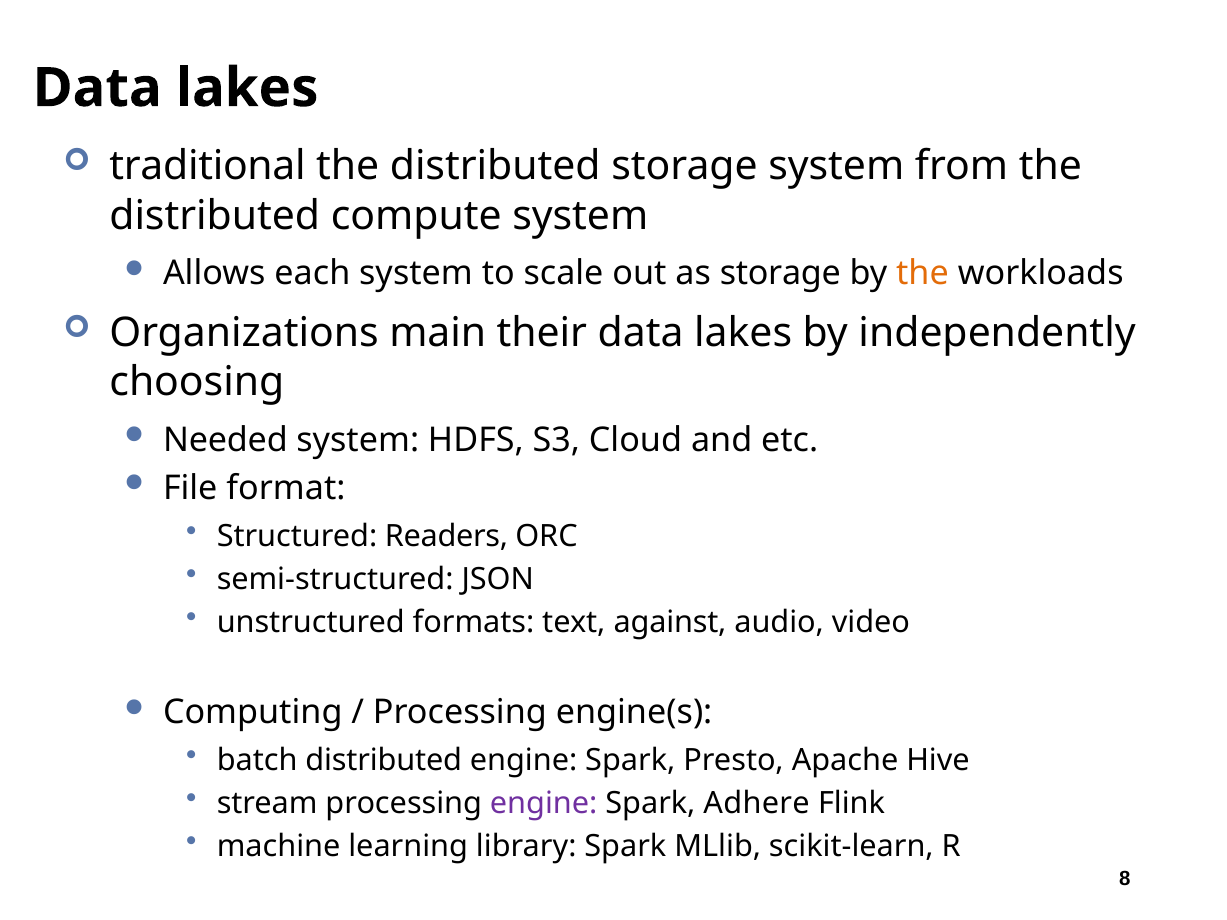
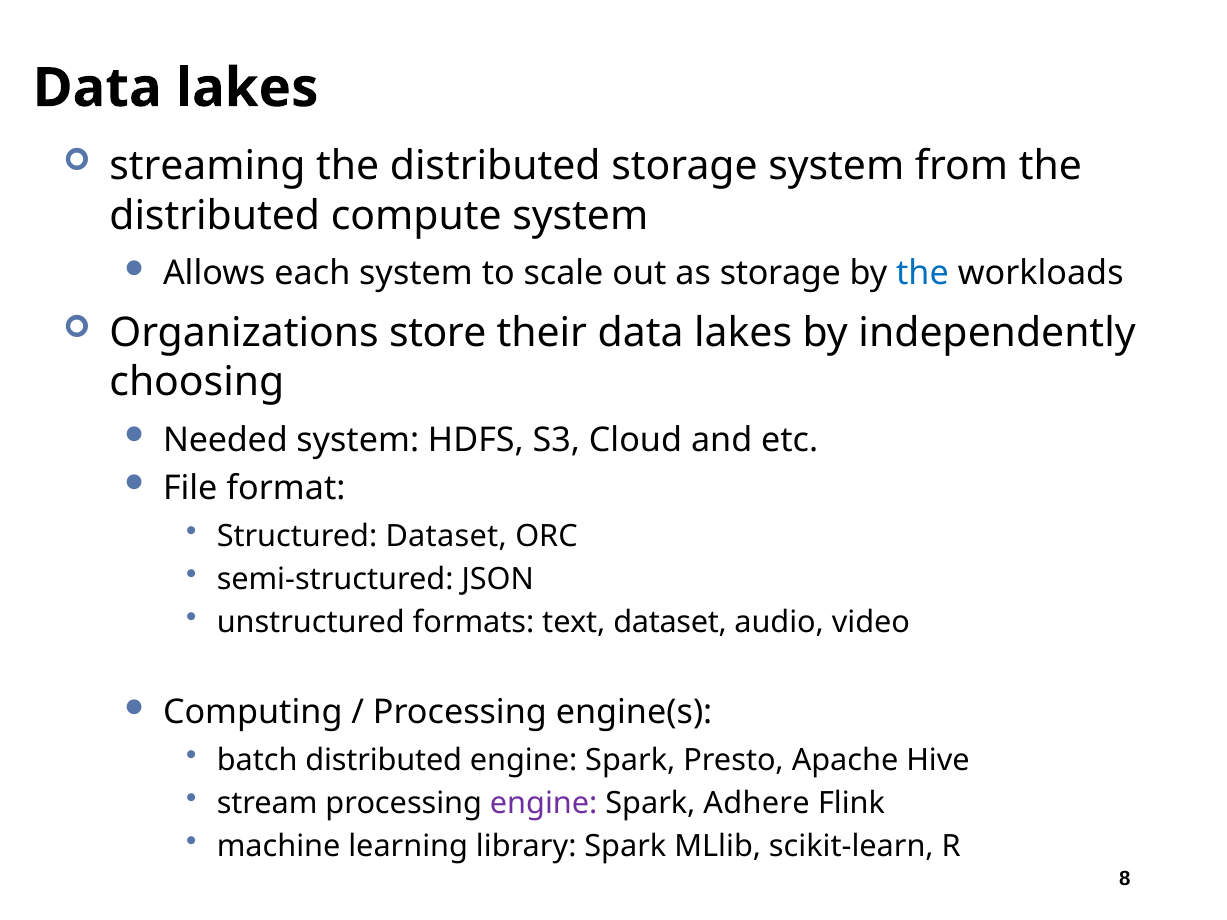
traditional: traditional -> streaming
the at (922, 274) colour: orange -> blue
main: main -> store
Structured Readers: Readers -> Dataset
text against: against -> dataset
